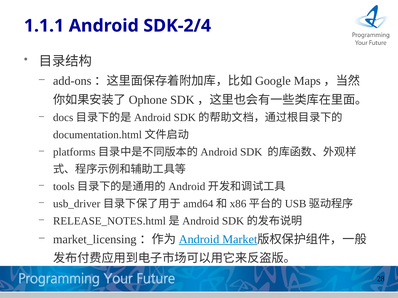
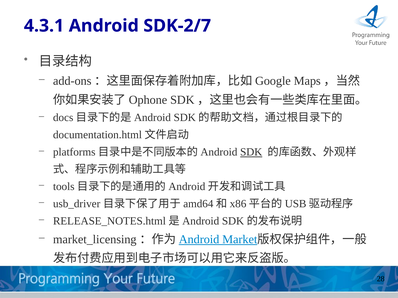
1.1.1: 1.1.1 -> 4.3.1
SDK-2/4: SDK-2/4 -> SDK-2/7
SDK underline: none -> present
